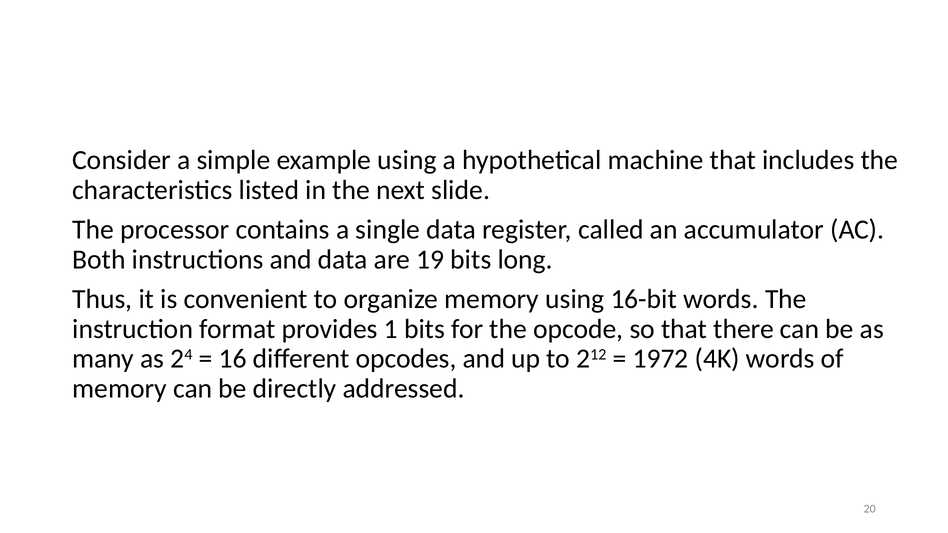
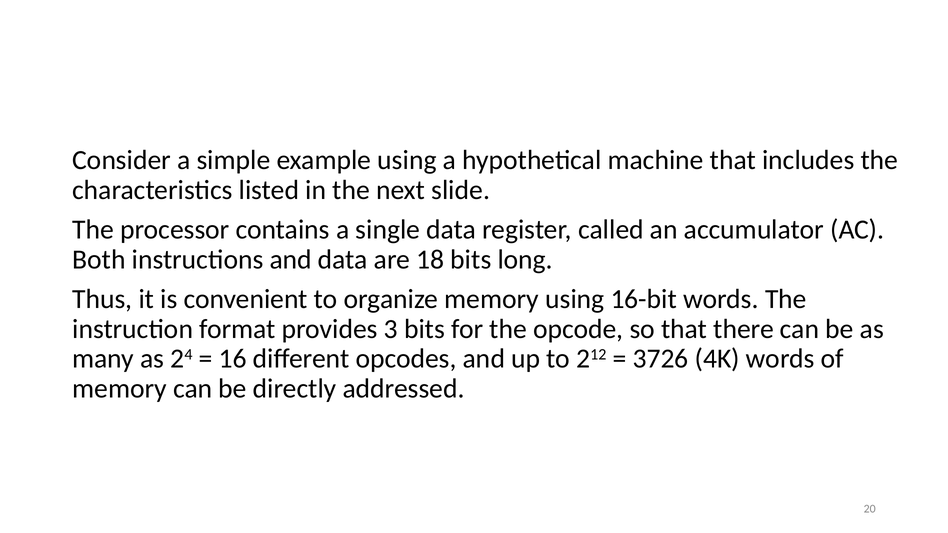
19: 19 -> 18
1: 1 -> 3
1972: 1972 -> 3726
